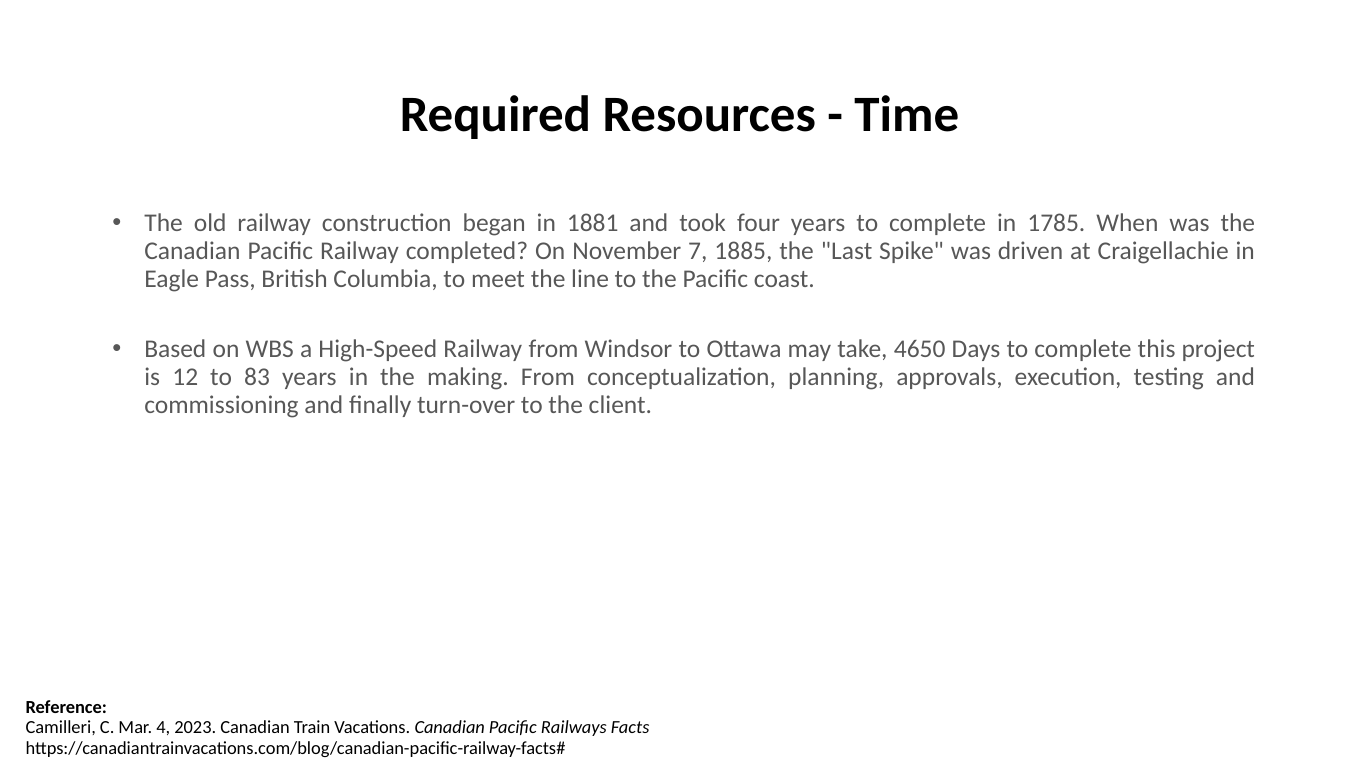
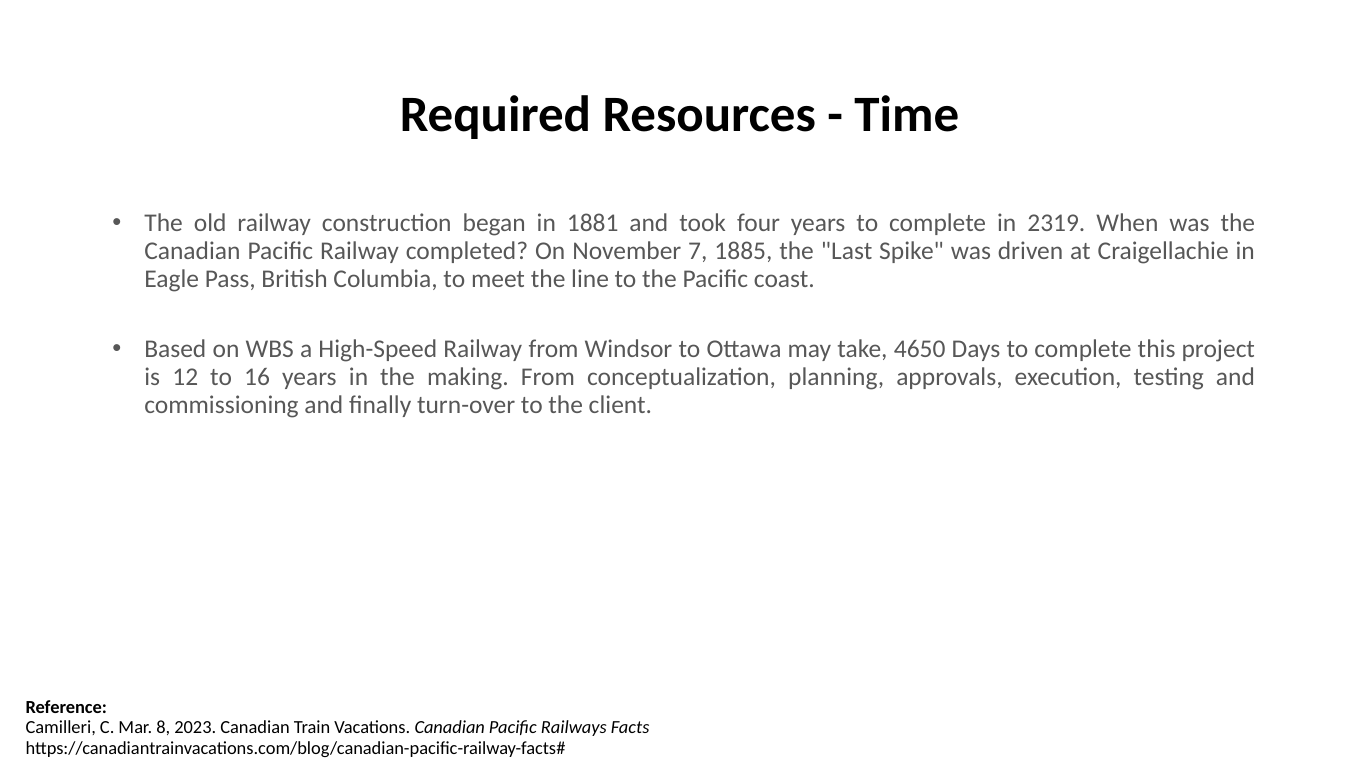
1785: 1785 -> 2319
83: 83 -> 16
4: 4 -> 8
